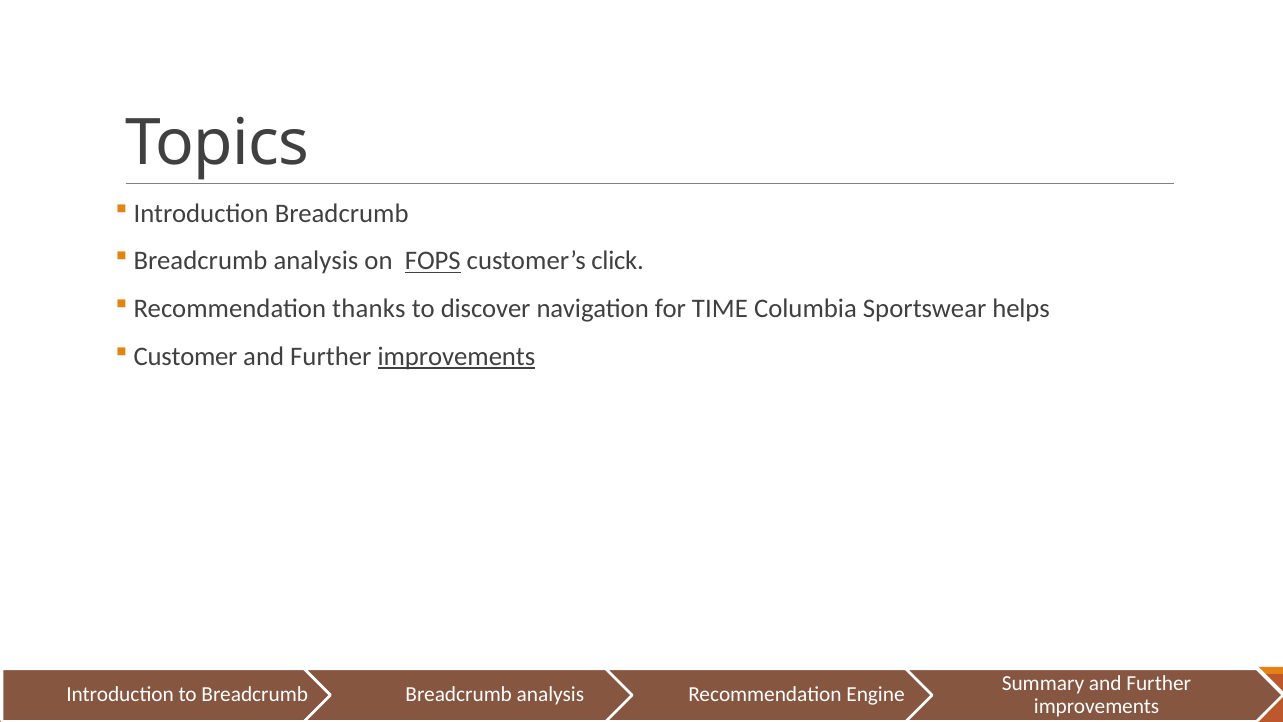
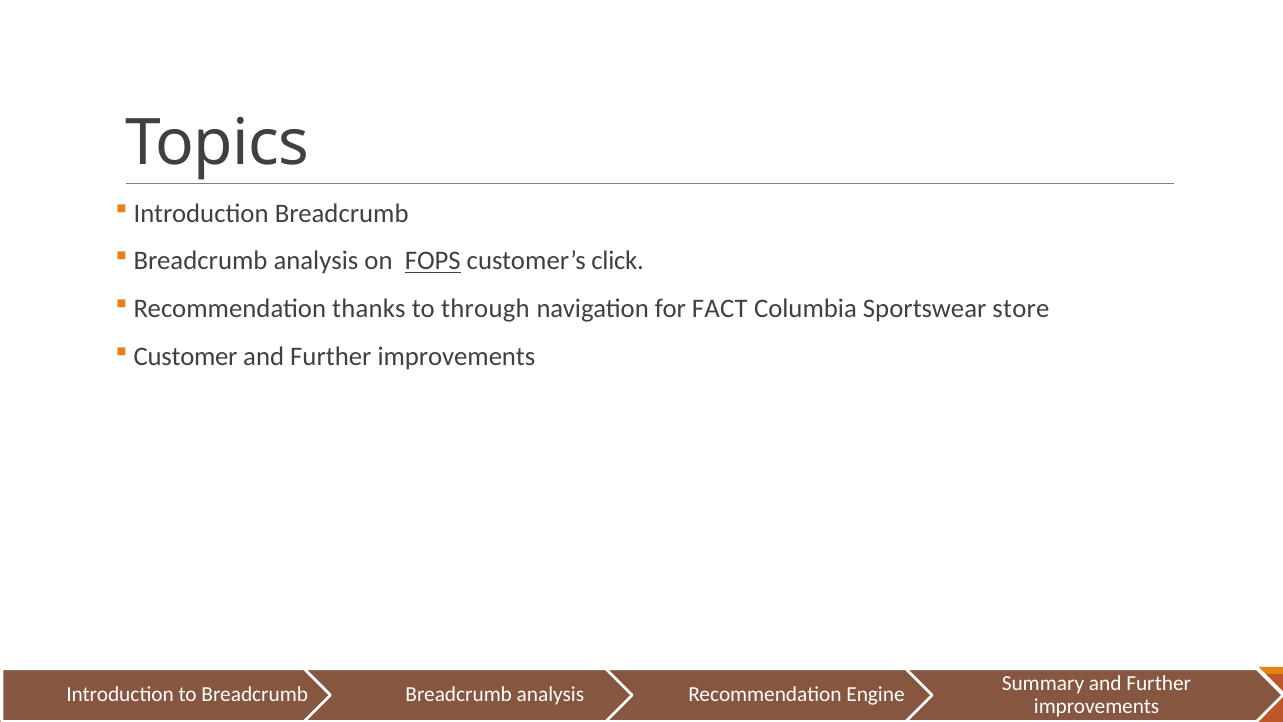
discover: discover -> through
TIME: TIME -> FACT
helps: helps -> store
improvements at (456, 356) underline: present -> none
